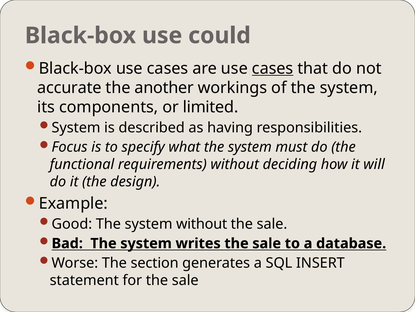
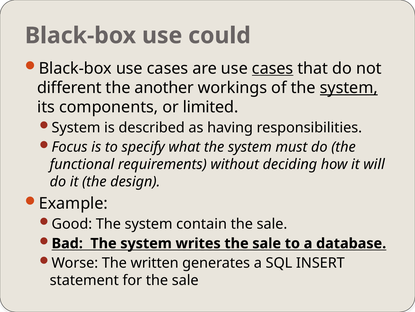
accurate: accurate -> different
system at (349, 88) underline: none -> present
system without: without -> contain
section: section -> written
